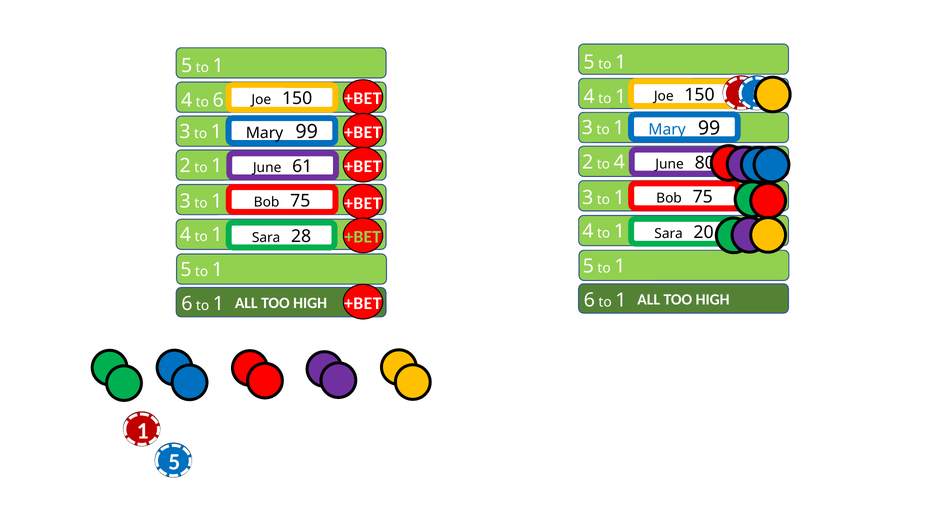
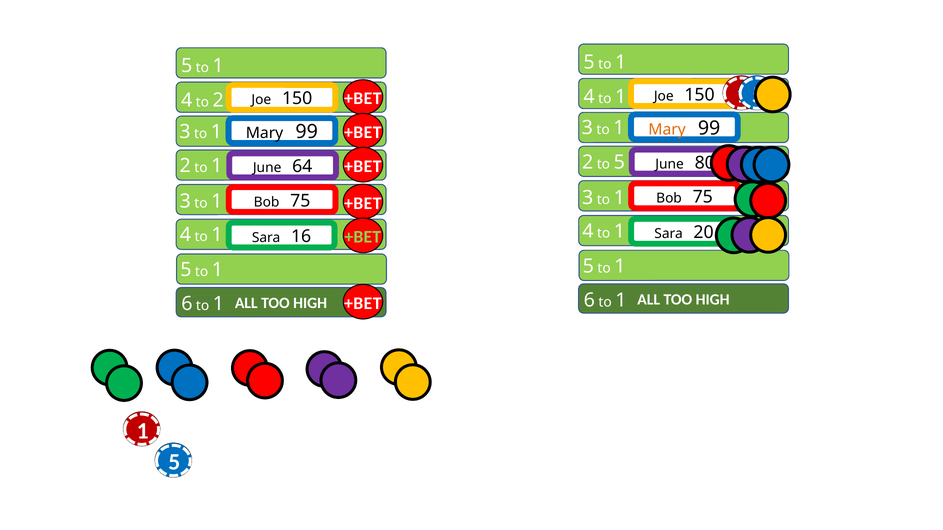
to 6: 6 -> 2
Mary at (667, 130) colour: blue -> orange
to 4: 4 -> 5
61: 61 -> 64
28: 28 -> 16
